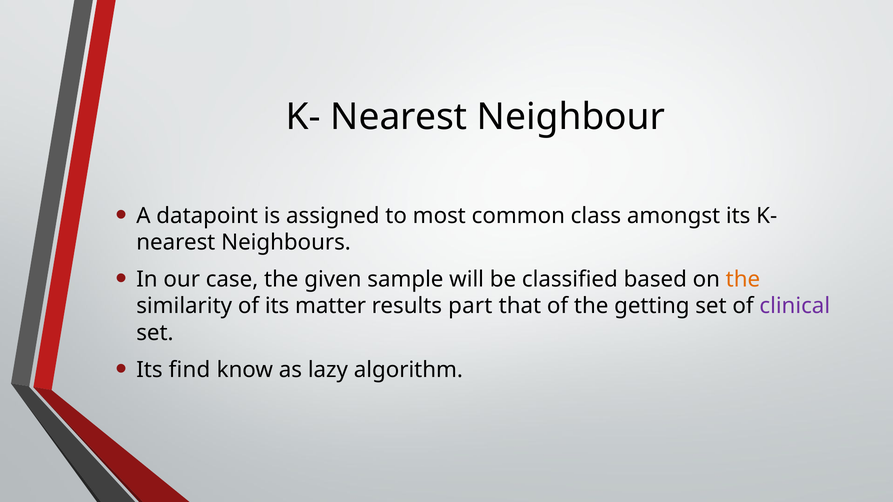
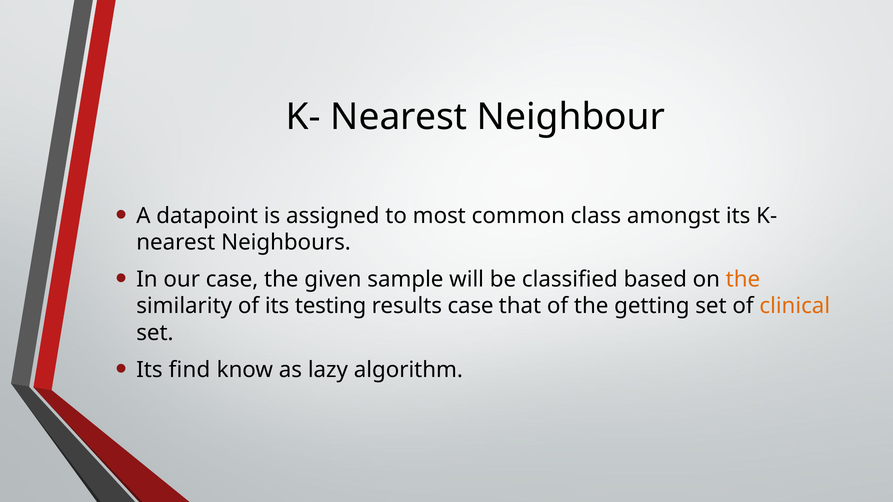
matter: matter -> testing
results part: part -> case
clinical colour: purple -> orange
